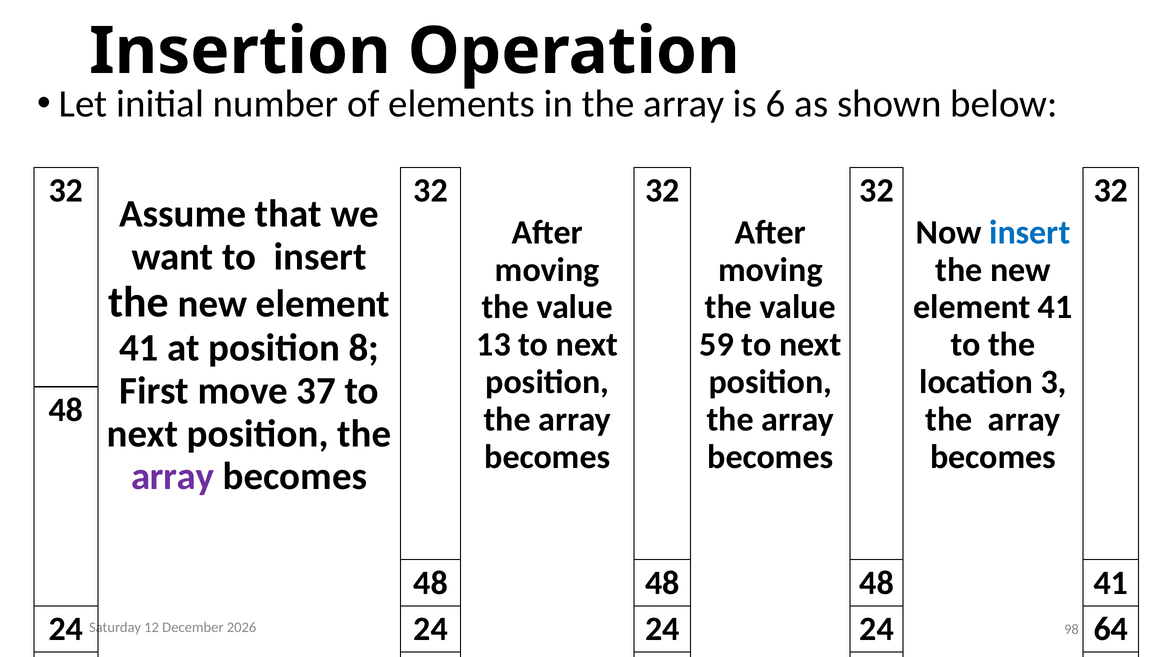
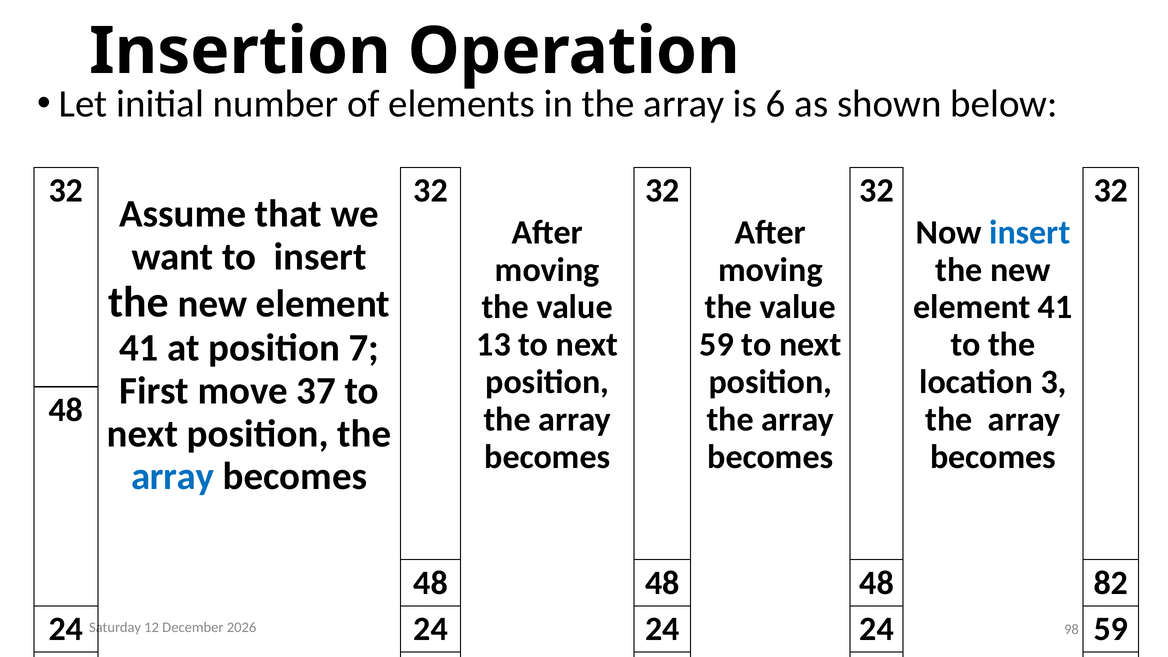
8: 8 -> 7
array at (173, 477) colour: purple -> blue
48 41: 41 -> 82
24 64: 64 -> 59
